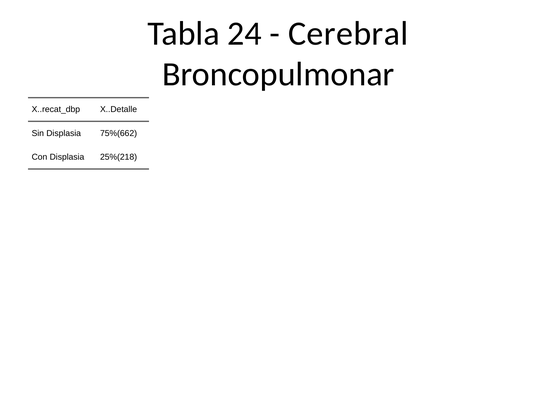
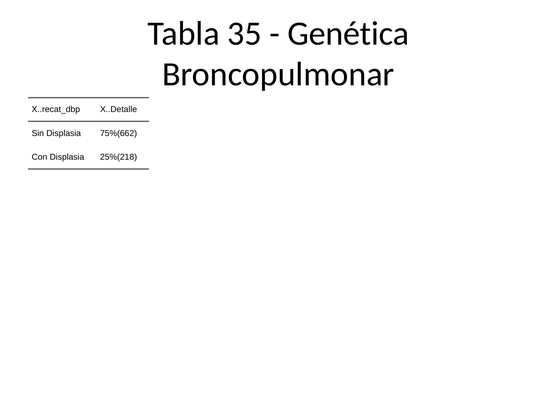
24: 24 -> 35
Cerebral: Cerebral -> Genética
